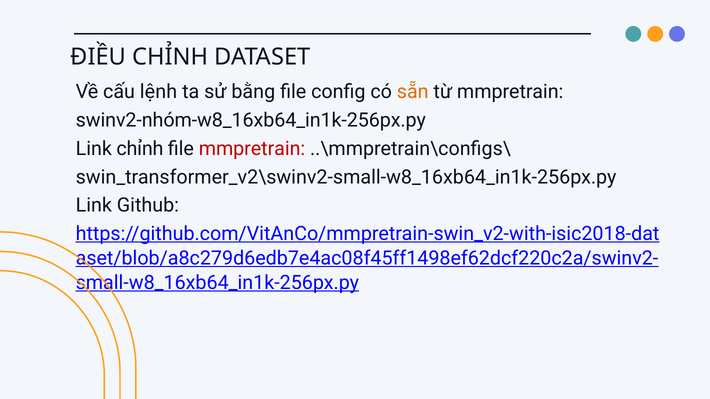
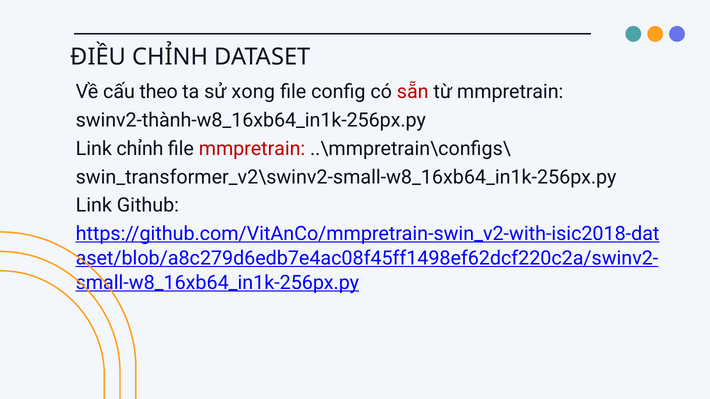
lệnh: lệnh -> theo
bằng: bằng -> xong
sẵn colour: orange -> red
swinv2-nhóm-w8_16xb64_in1k-256px.py: swinv2-nhóm-w8_16xb64_in1k-256px.py -> swinv2-thành-w8_16xb64_in1k-256px.py
